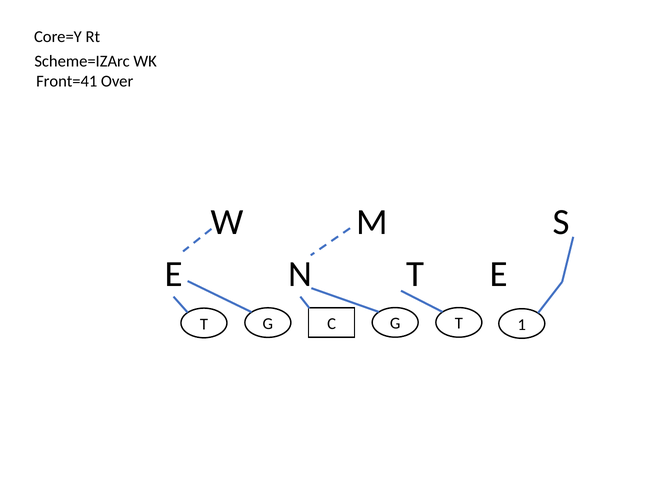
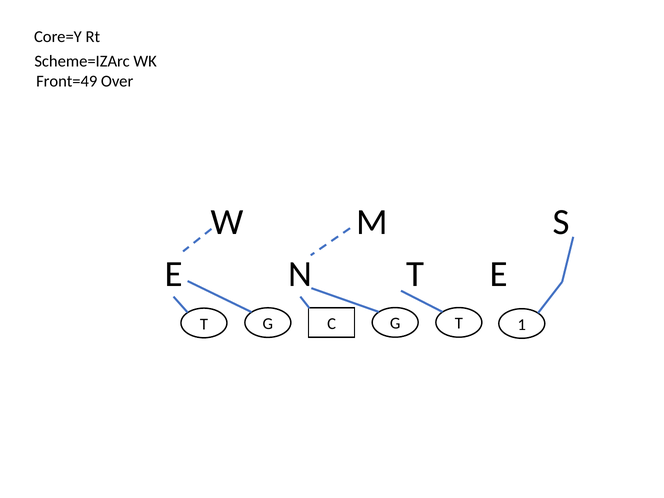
Front=41: Front=41 -> Front=49
